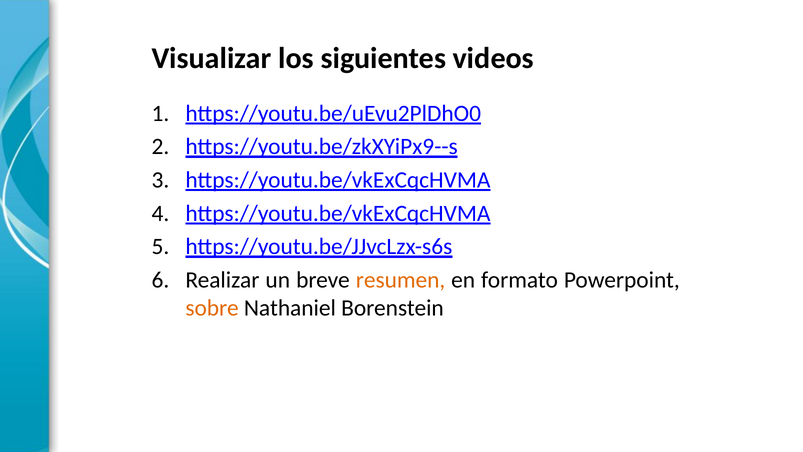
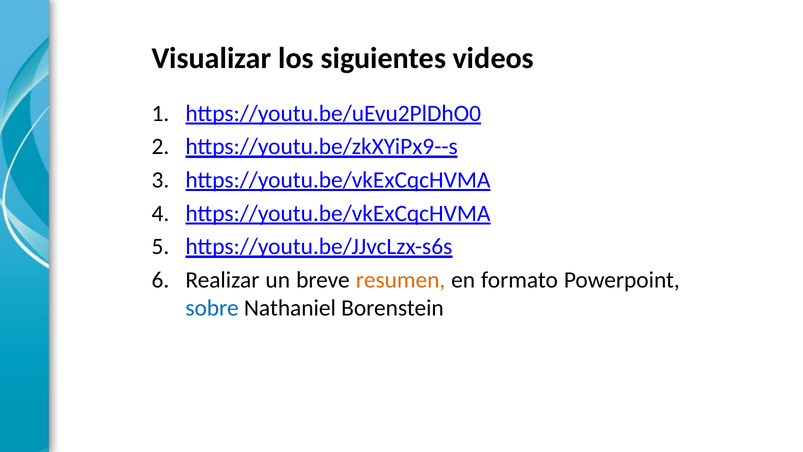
sobre colour: orange -> blue
